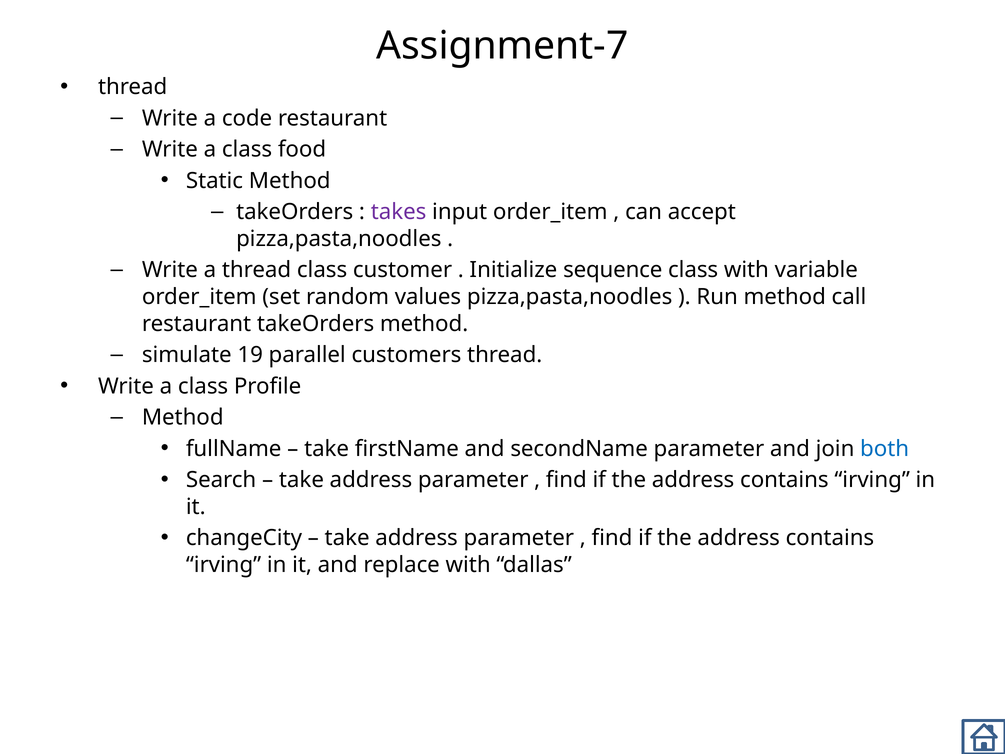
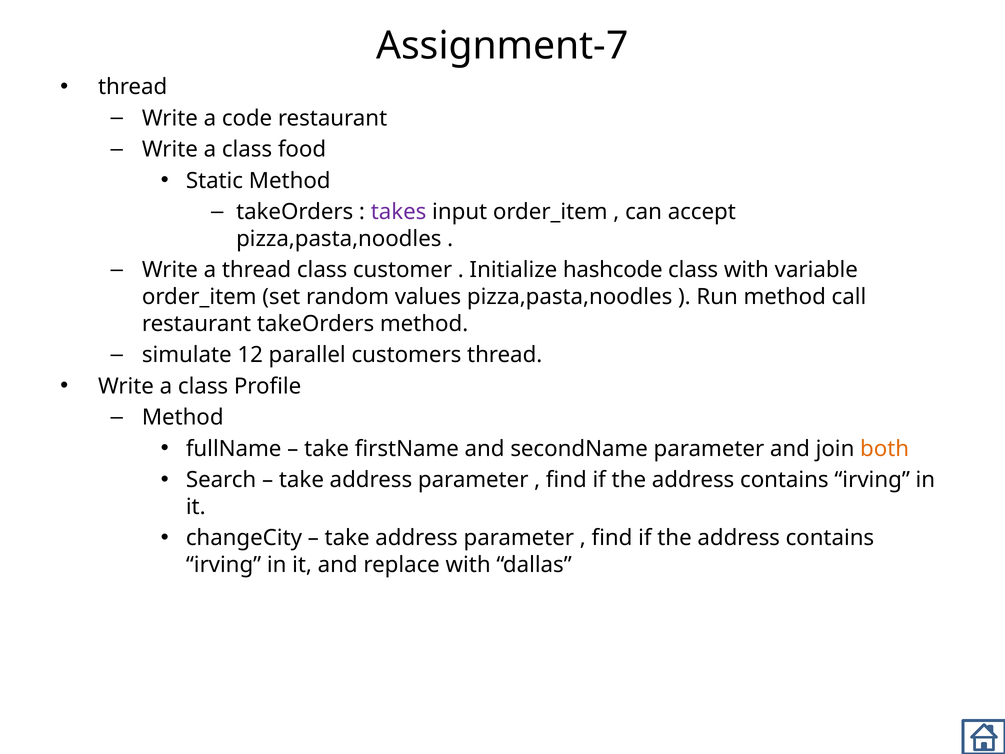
sequence: sequence -> hashcode
19: 19 -> 12
both colour: blue -> orange
